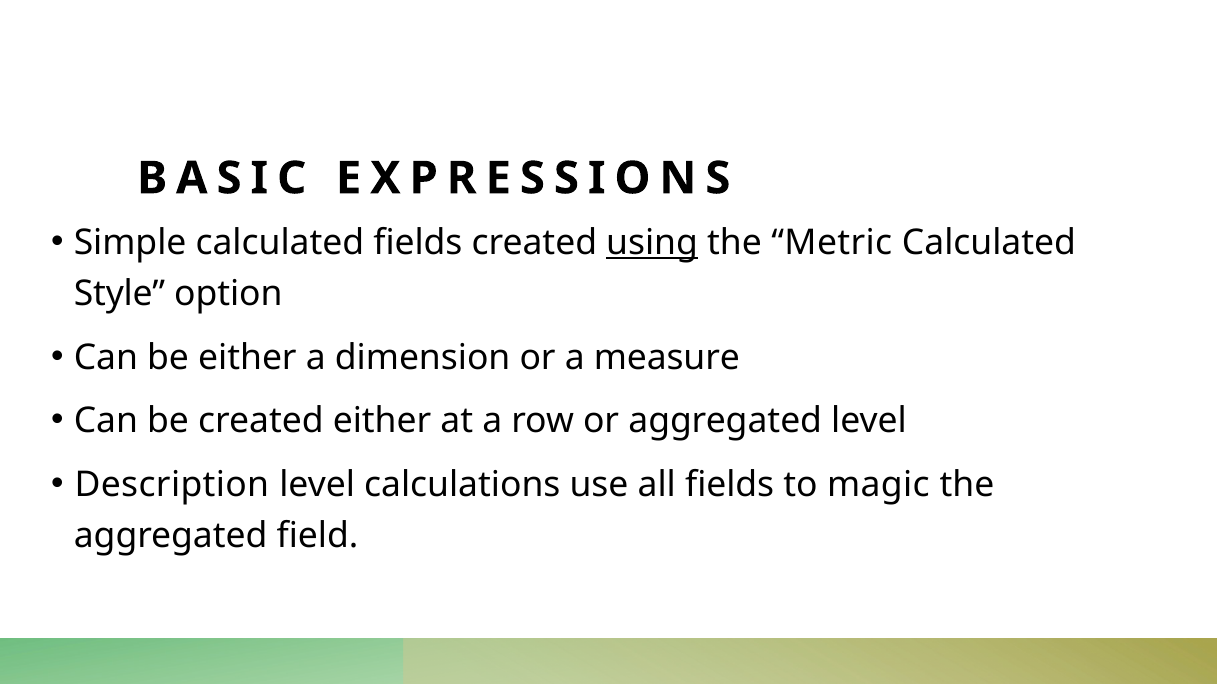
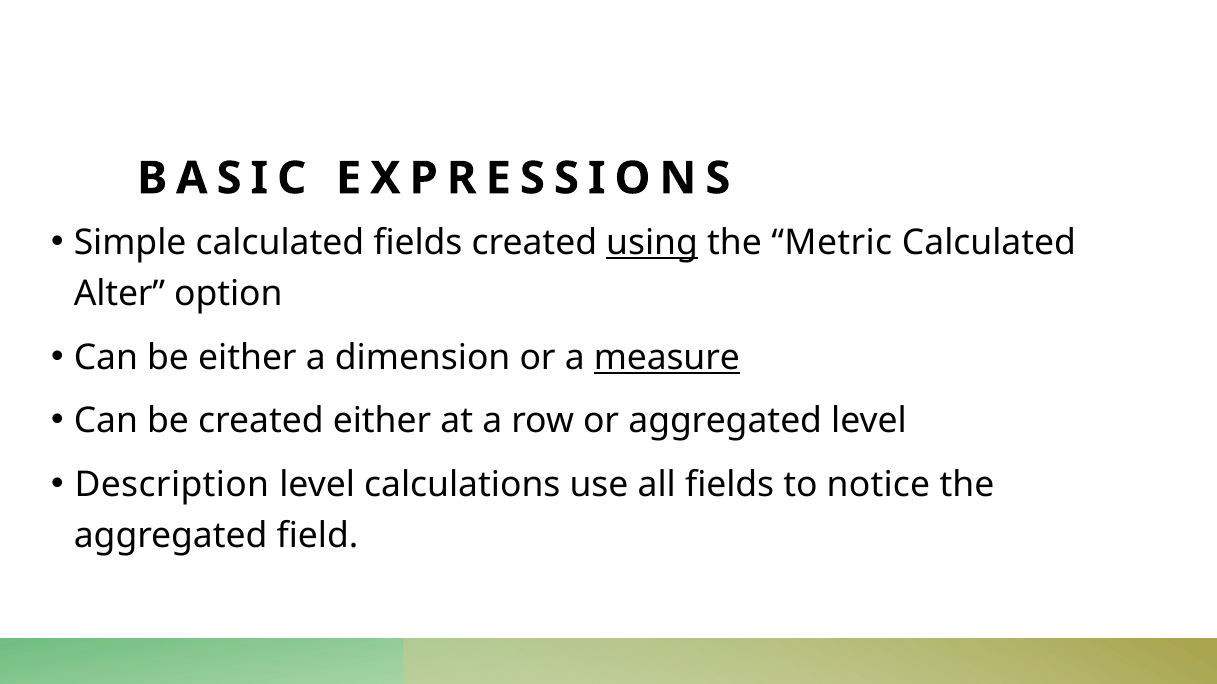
Style: Style -> Alter
measure underline: none -> present
magic: magic -> notice
